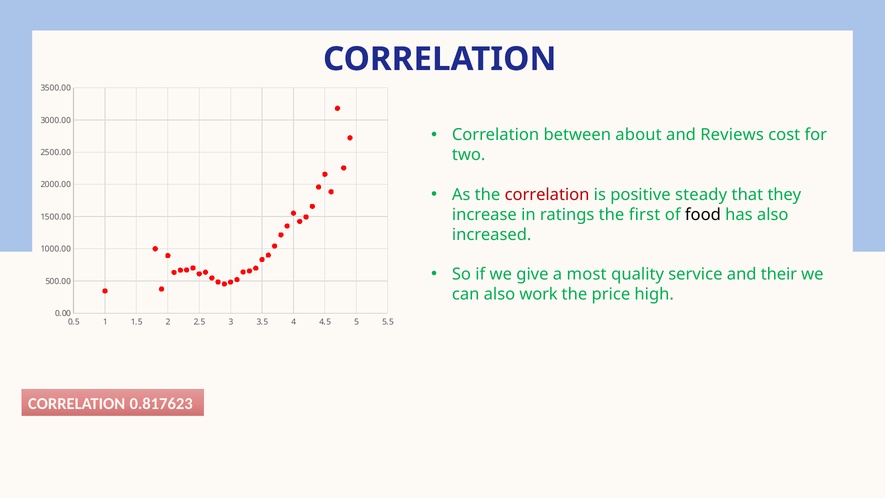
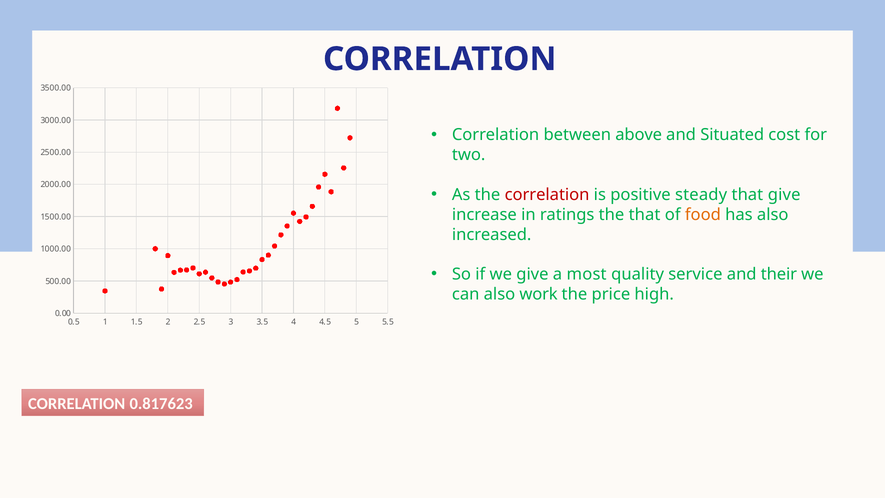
about: about -> above
Reviews: Reviews -> Situated
that they: they -> give
the first: first -> that
food colour: black -> orange
